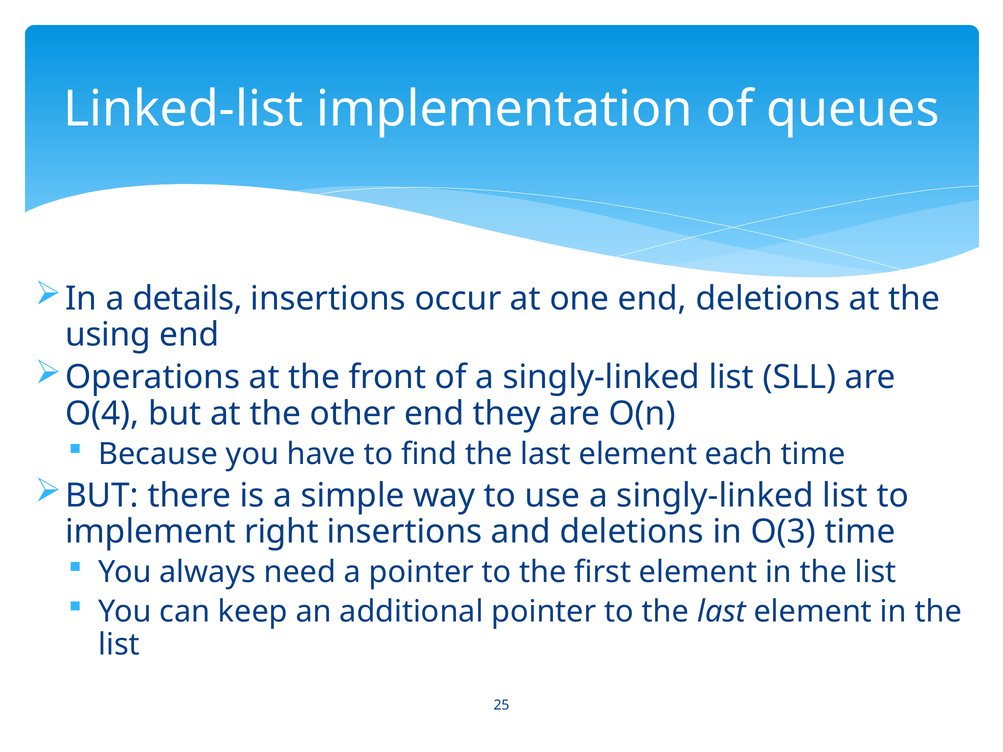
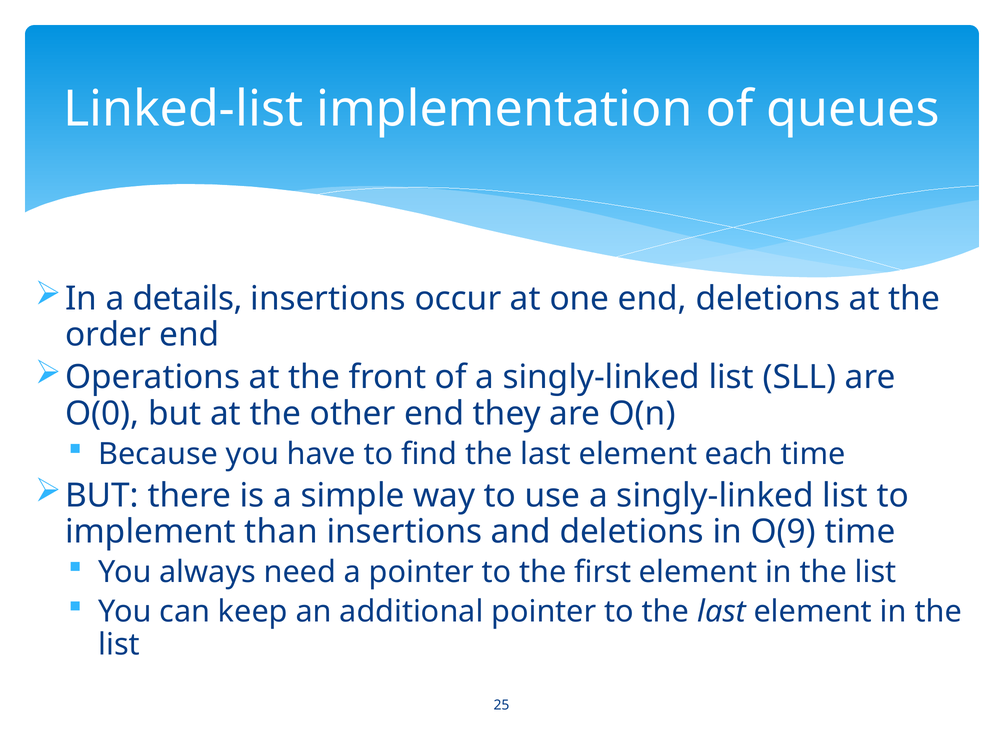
using: using -> order
O(4: O(4 -> O(0
right: right -> than
O(3: O(3 -> O(9
